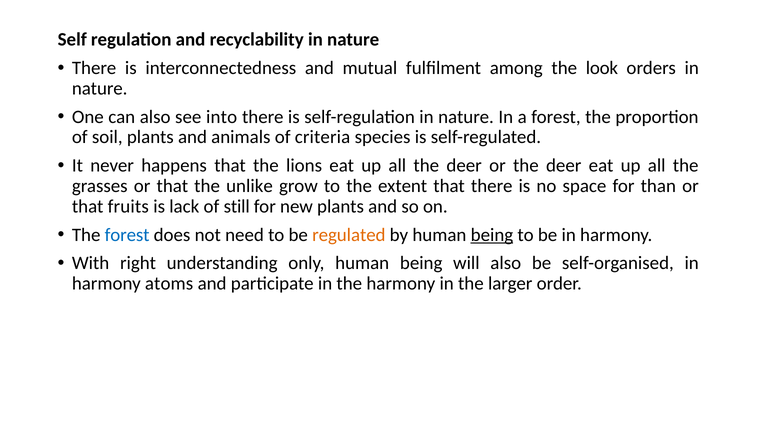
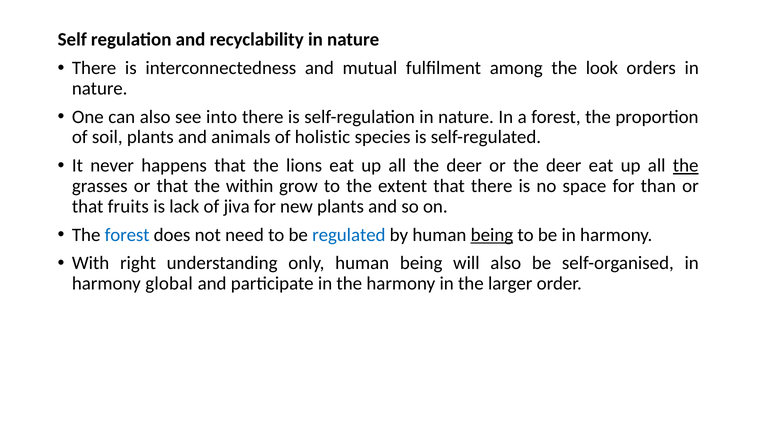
criteria: criteria -> holistic
the at (686, 166) underline: none -> present
unlike: unlike -> within
still: still -> jiva
regulated colour: orange -> blue
atoms: atoms -> global
